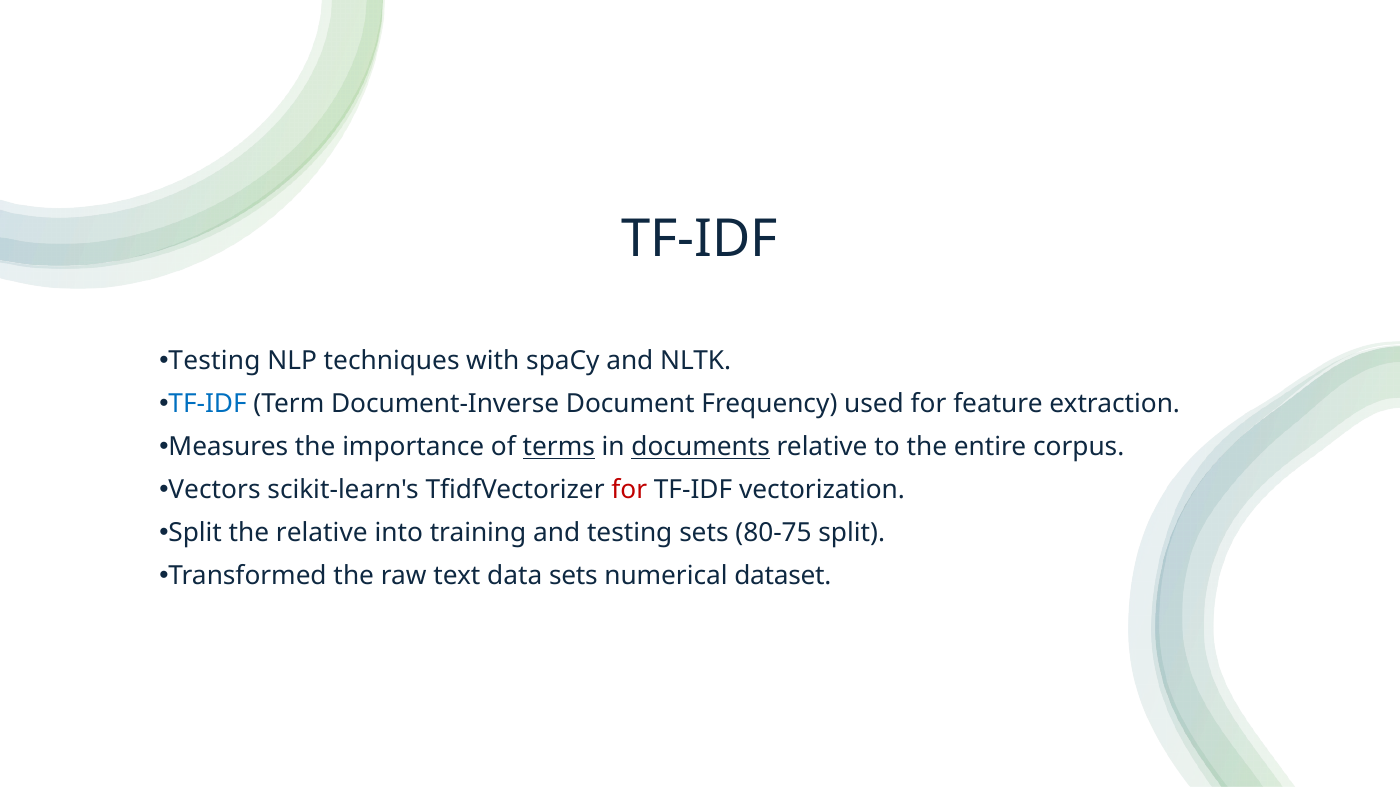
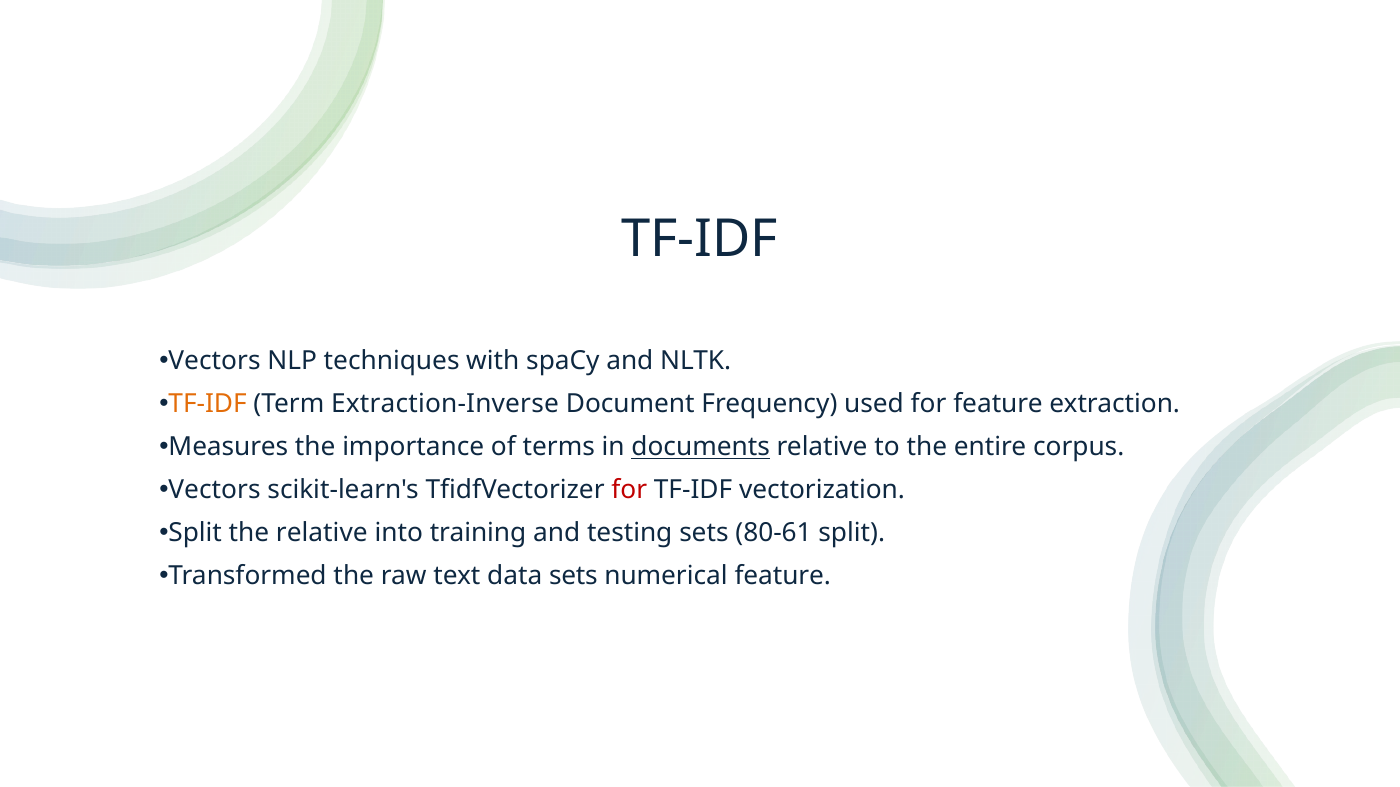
Testing at (214, 361): Testing -> Vectors
TF-IDF at (208, 404) colour: blue -> orange
Document-Inverse: Document-Inverse -> Extraction-Inverse
terms underline: present -> none
80-75: 80-75 -> 80-61
numerical dataset: dataset -> feature
